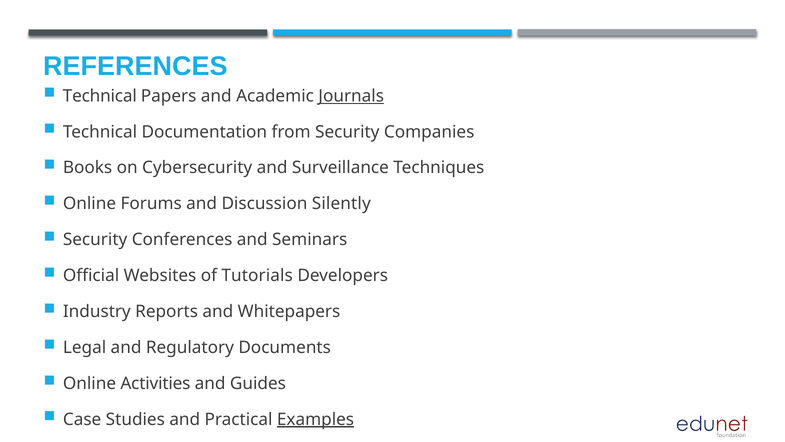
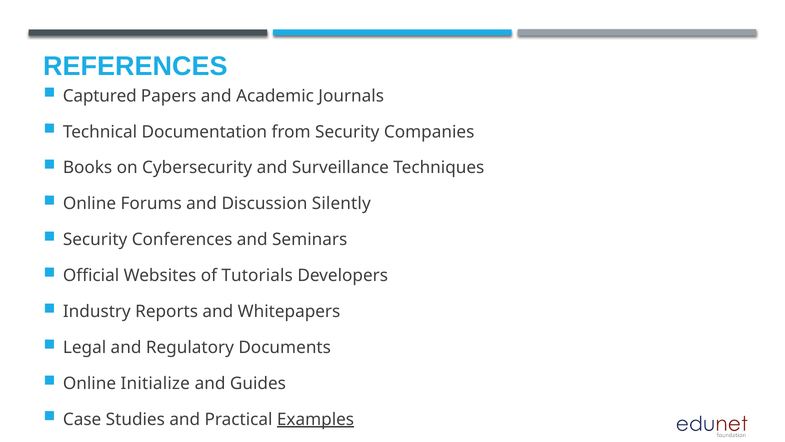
Technical at (100, 96): Technical -> Captured
Journals underline: present -> none
Activities: Activities -> Initialize
